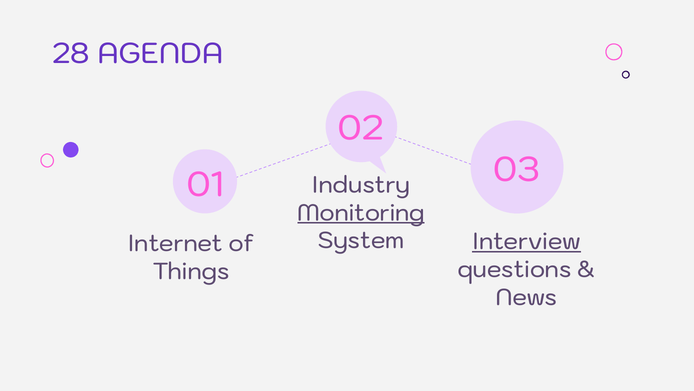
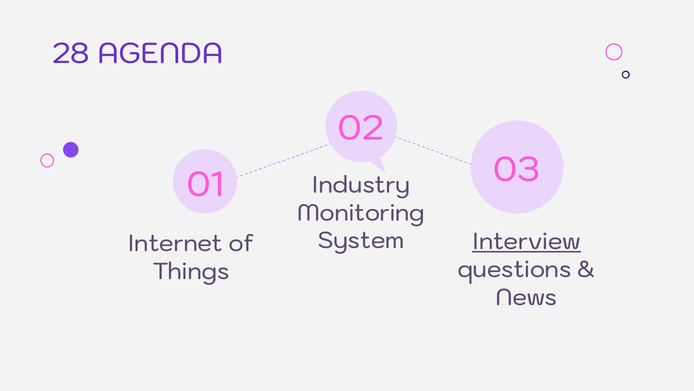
Monitoring underline: present -> none
